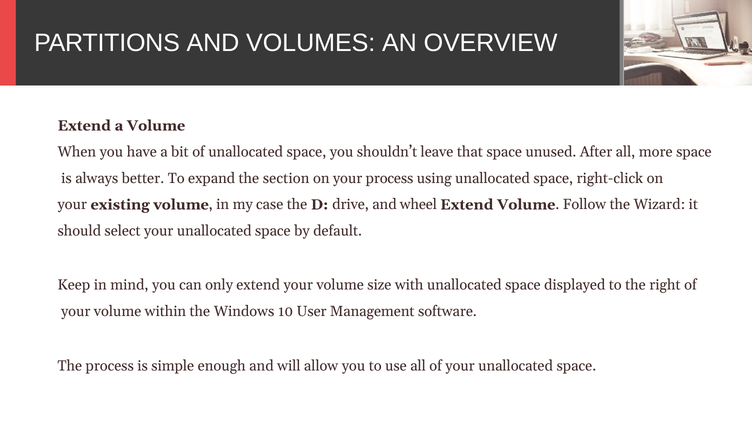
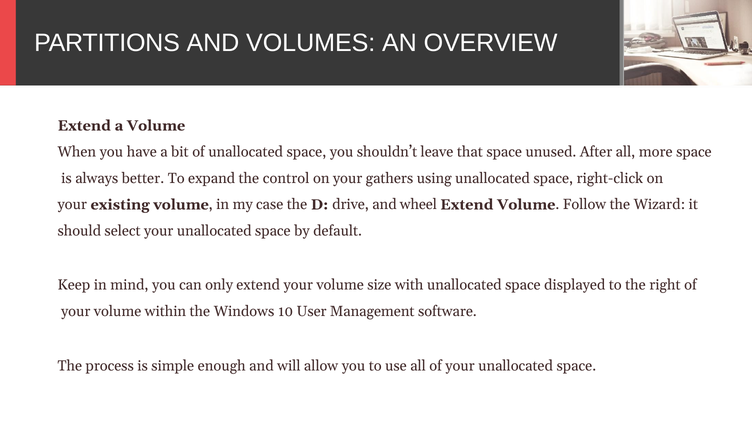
section: section -> control
your process: process -> gathers
